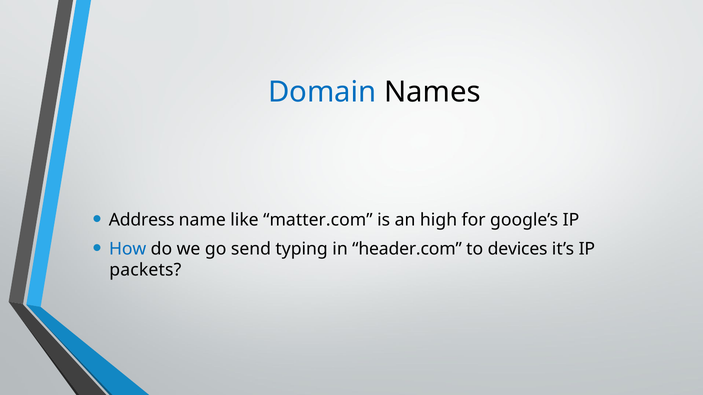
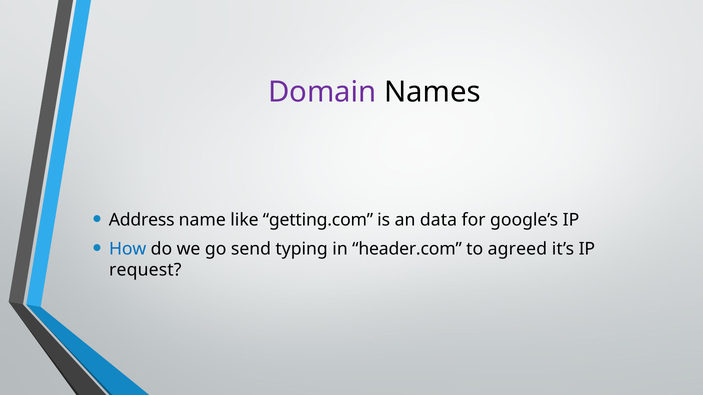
Domain colour: blue -> purple
matter.com: matter.com -> getting.com
high: high -> data
devices: devices -> agreed
packets: packets -> request
